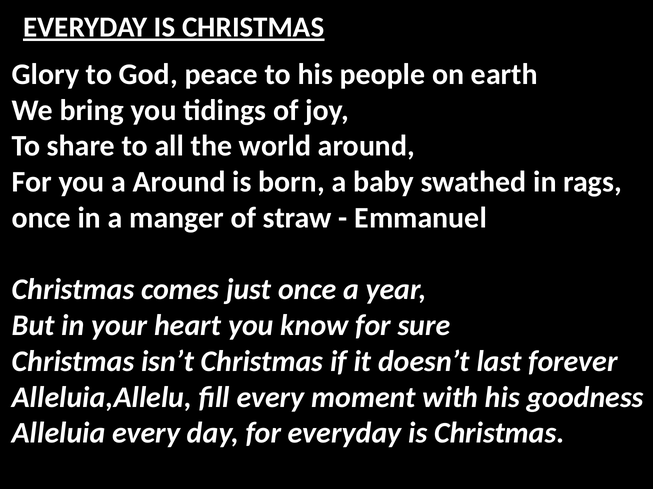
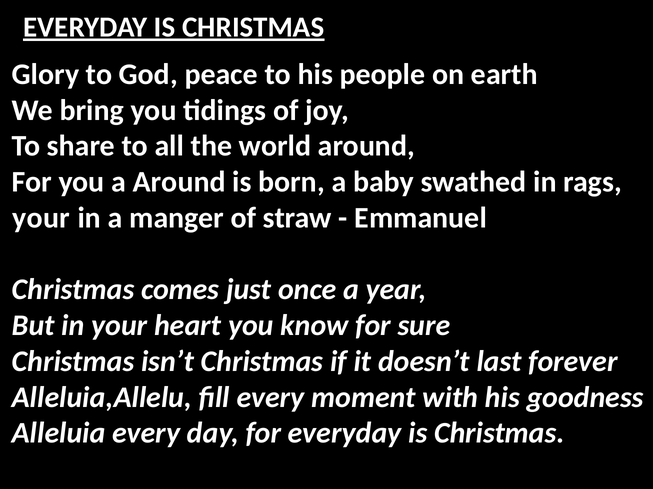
once at (41, 218): once -> your
